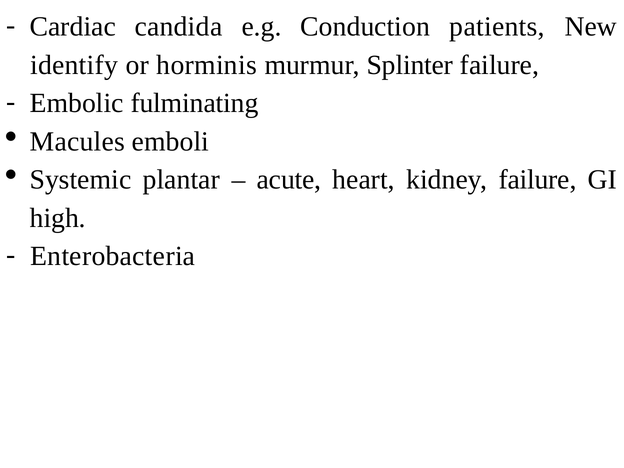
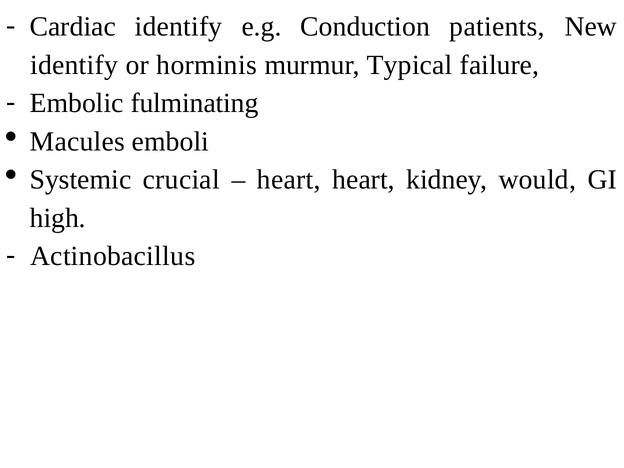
Cardiac candida: candida -> identify
Splinter: Splinter -> Typical
plantar: plantar -> crucial
acute at (289, 180): acute -> heart
kidney failure: failure -> would
Enterobacteria: Enterobacteria -> Actinobacillus
